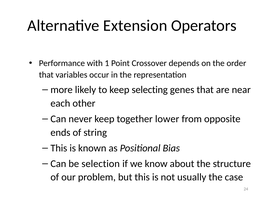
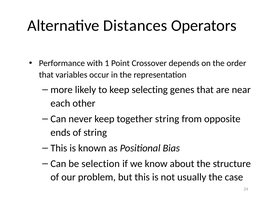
Extension: Extension -> Distances
together lower: lower -> string
